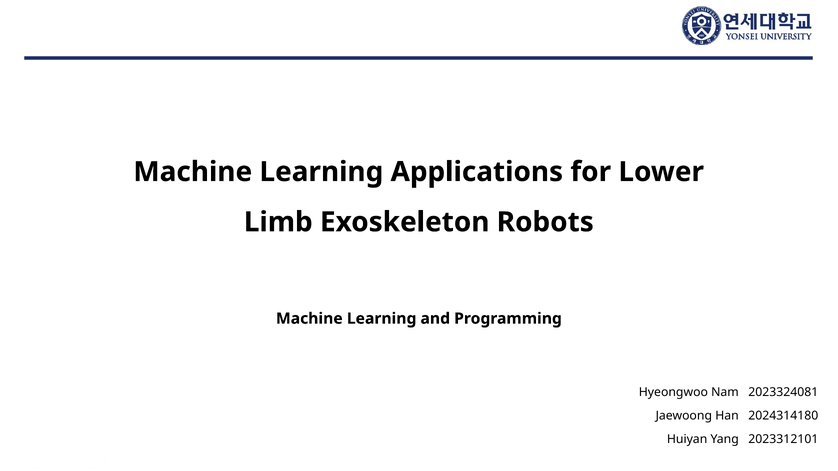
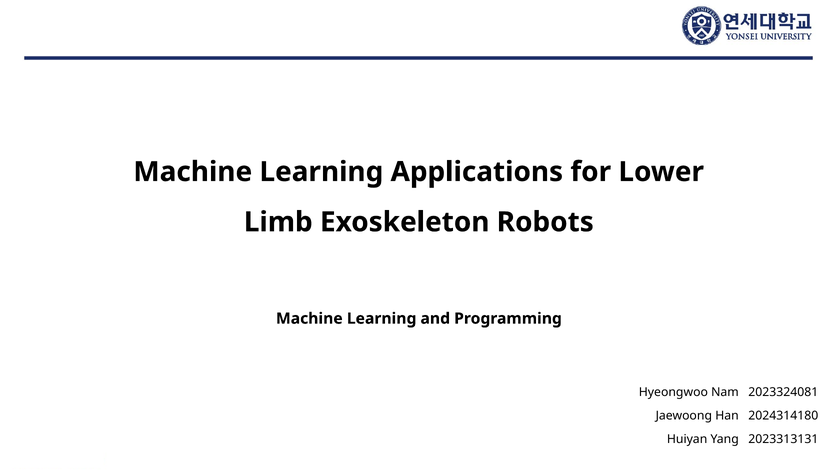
2023312101: 2023312101 -> 2023313131
